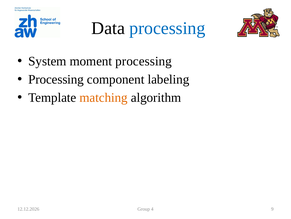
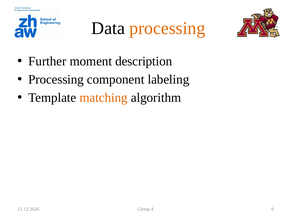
processing at (167, 28) colour: blue -> orange
System: System -> Further
moment processing: processing -> description
